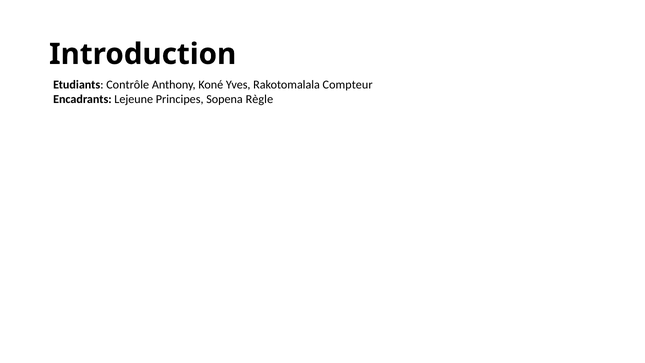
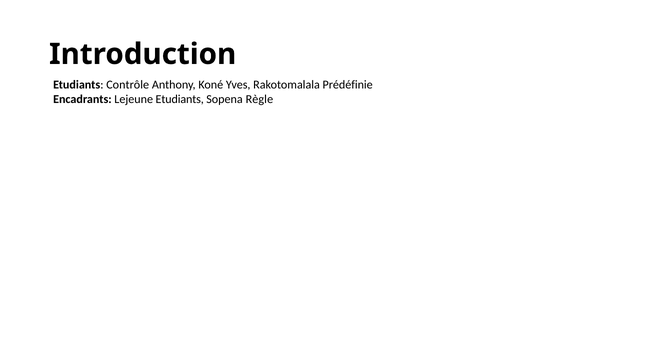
Compteur: Compteur -> Prédéfinie
Lejeune Principes: Principes -> Etudiants
